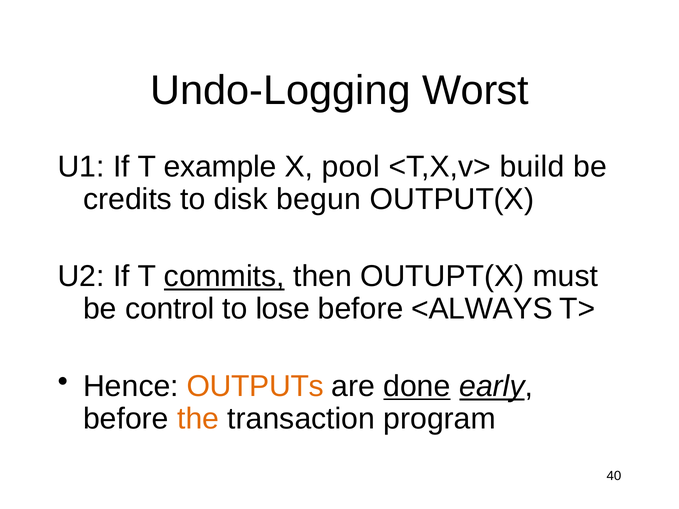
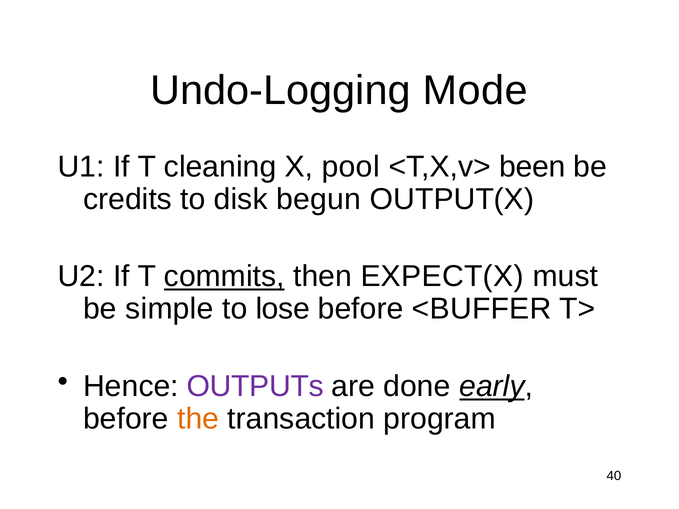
Worst: Worst -> Mode
example: example -> cleaning
build: build -> been
OUTUPT(X: OUTUPT(X -> EXPECT(X
control: control -> simple
<ALWAYS: <ALWAYS -> <BUFFER
OUTPUTs colour: orange -> purple
done underline: present -> none
